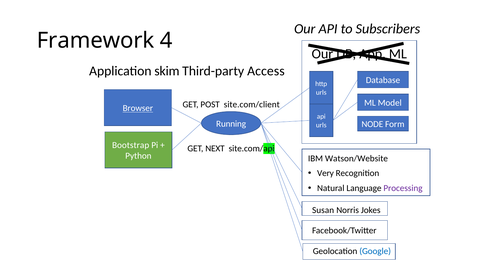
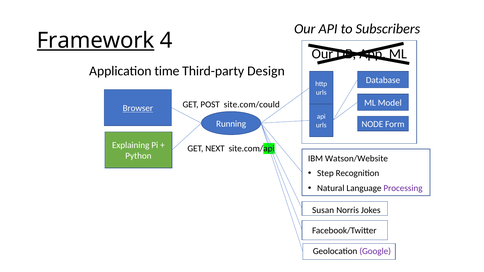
Framework underline: none -> present
skim: skim -> time
Access: Access -> Design
site.com/client: site.com/client -> site.com/could
Bootstrap: Bootstrap -> Explaining
Very: Very -> Step
Google colour: blue -> purple
